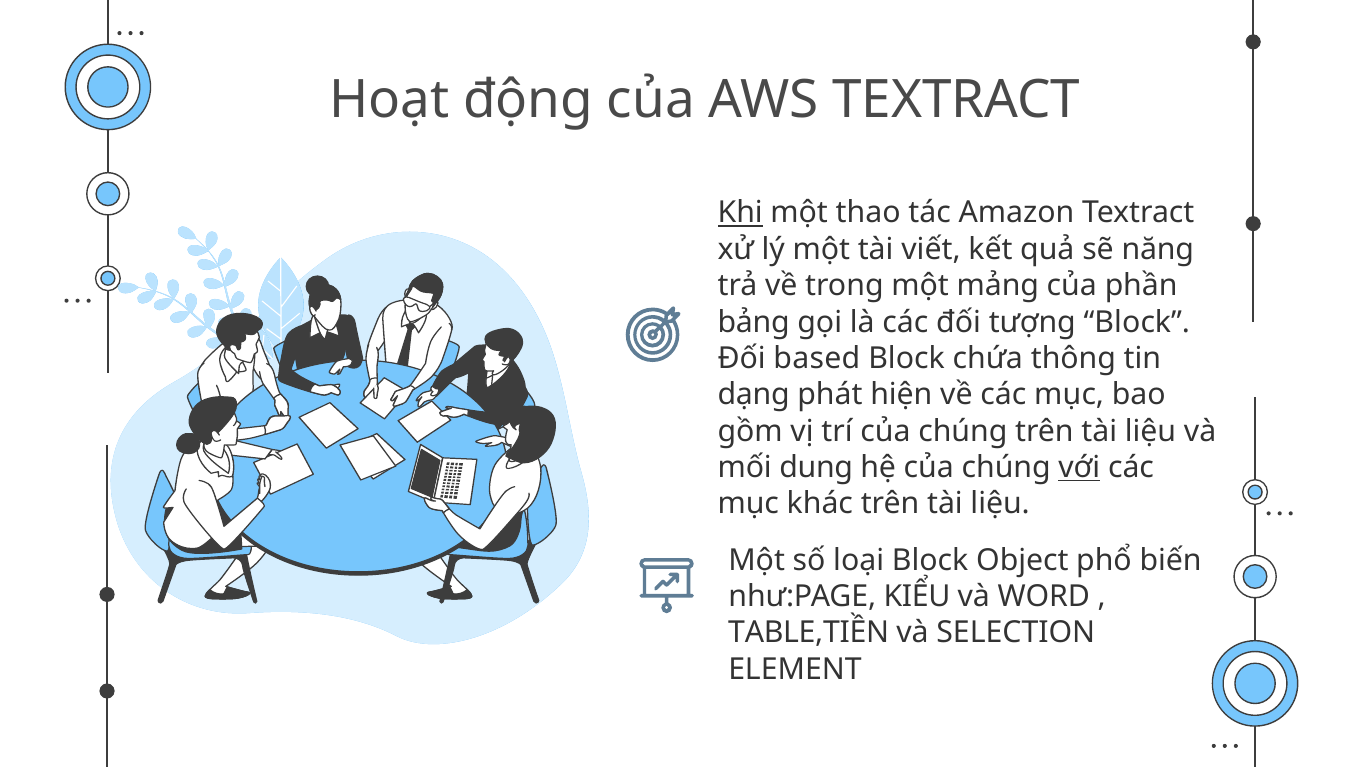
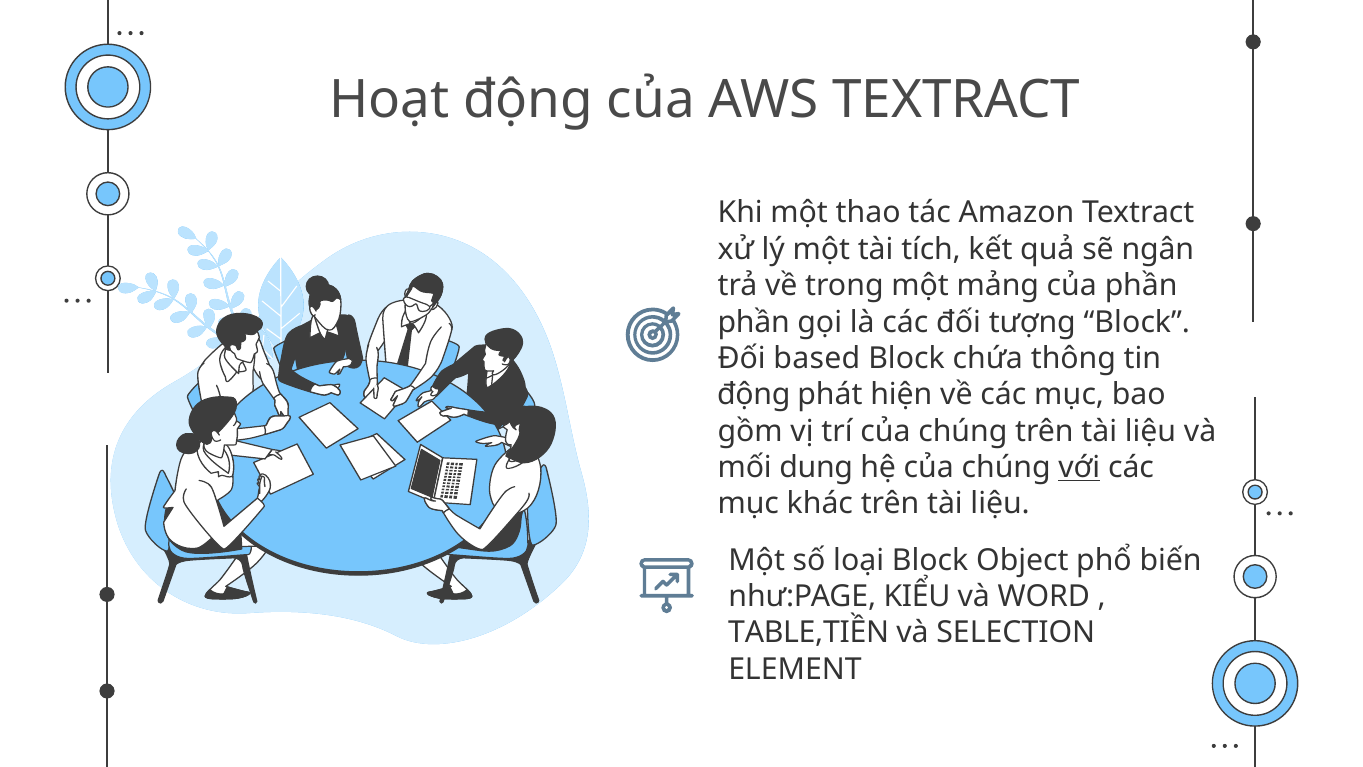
Khi underline: present -> none
viết: viết -> tích
năng: năng -> ngân
bảng at (754, 322): bảng -> phần
dạng at (754, 395): dạng -> động
